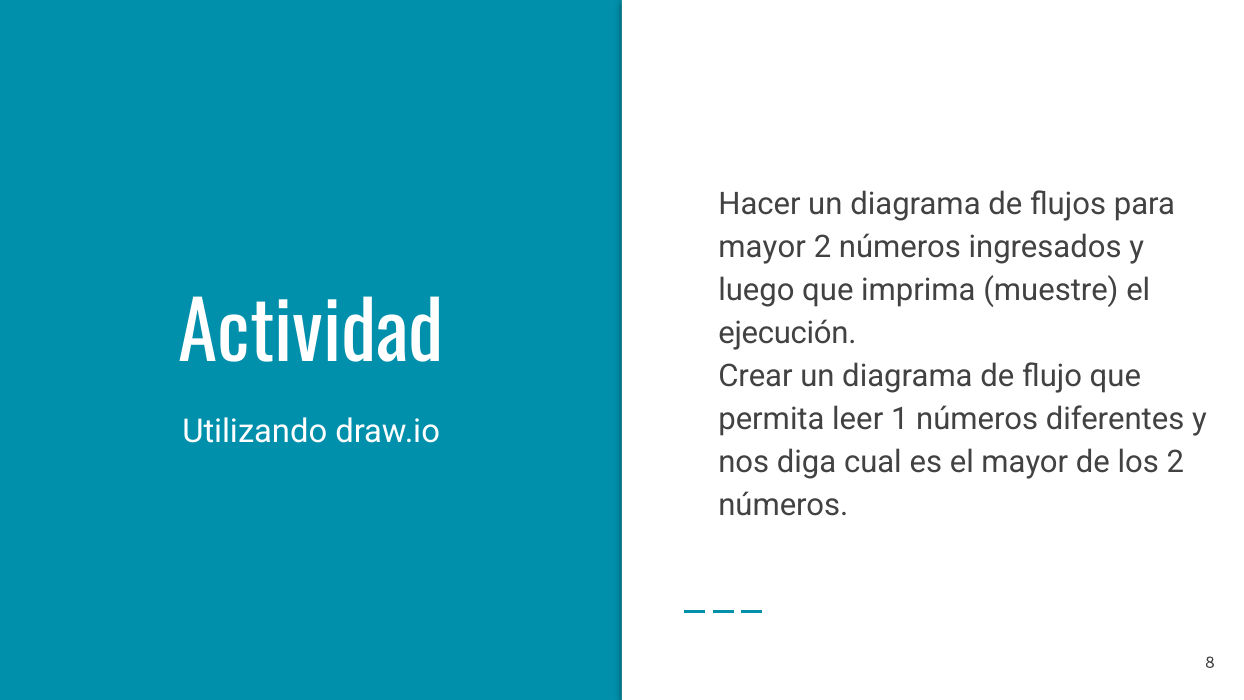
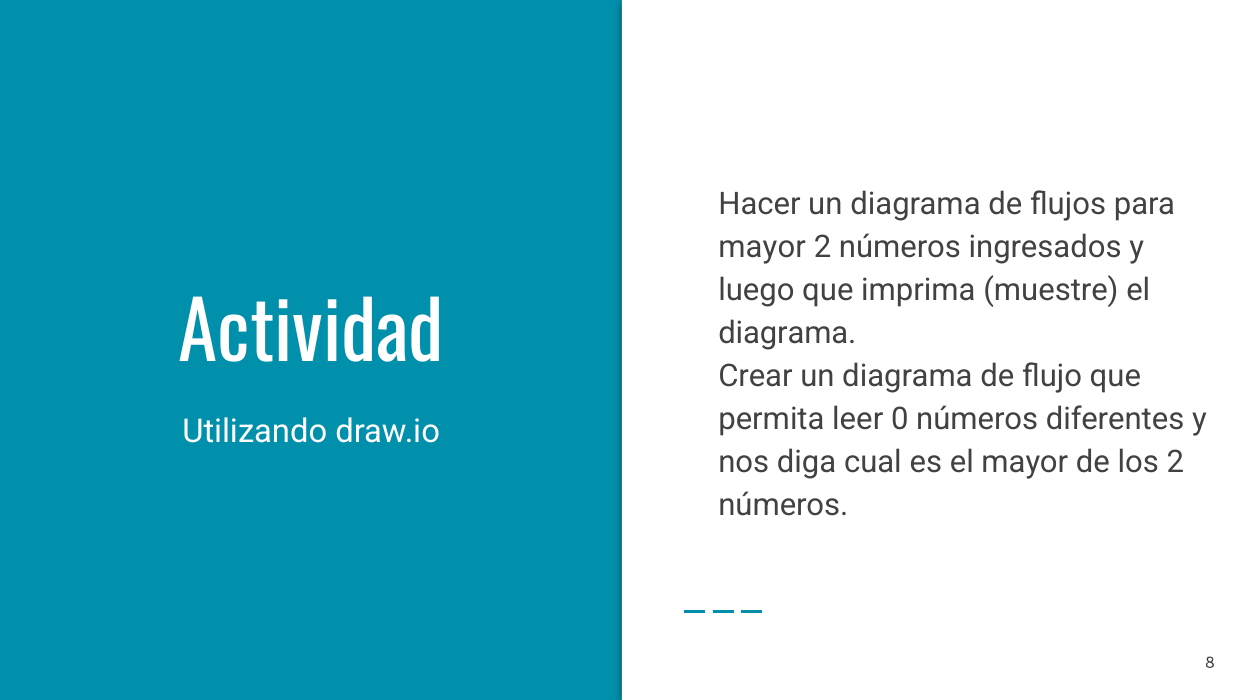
ejecución at (787, 333): ejecución -> diagrama
leer 1: 1 -> 0
